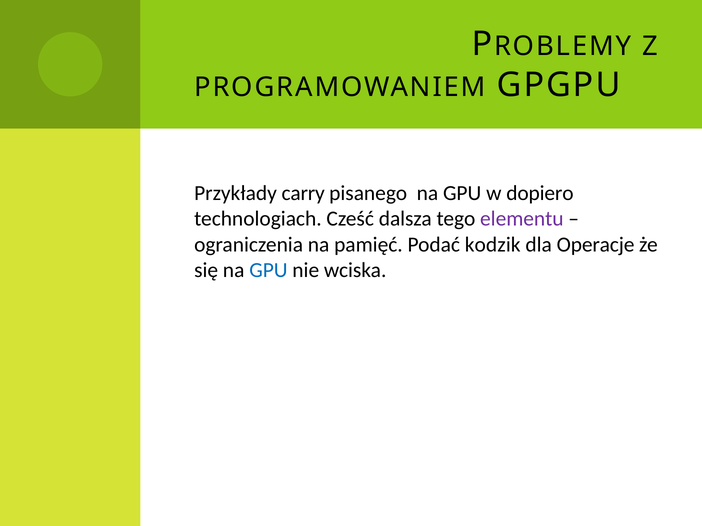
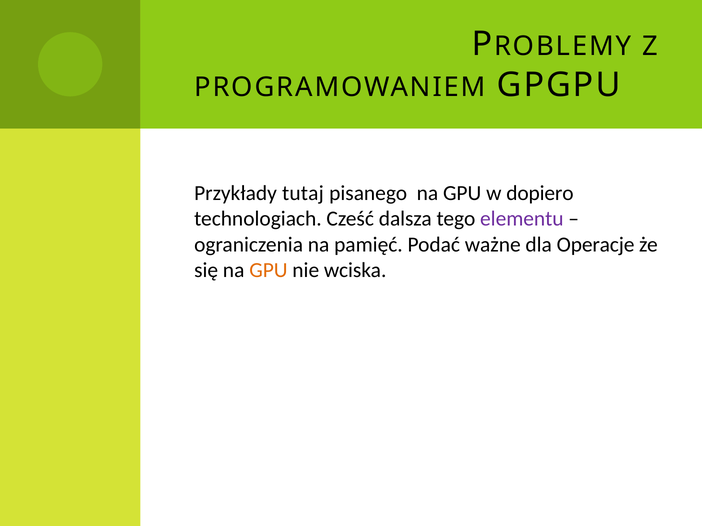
carry: carry -> tutaj
kodzik: kodzik -> ważne
GPU at (268, 271) colour: blue -> orange
